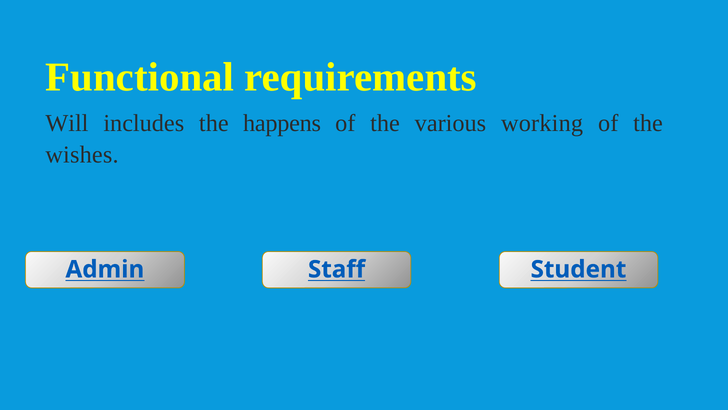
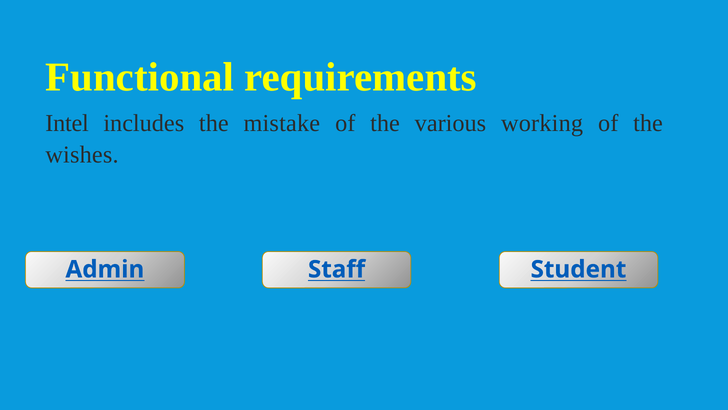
Will: Will -> Intel
happens: happens -> mistake
